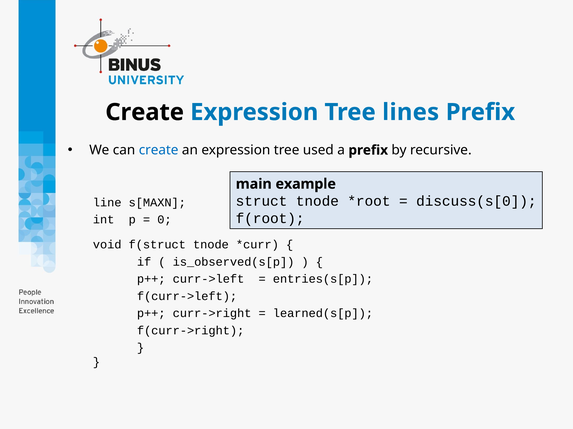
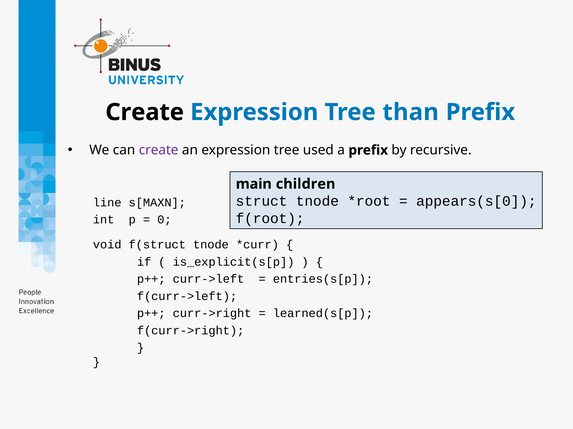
lines: lines -> than
create at (159, 150) colour: blue -> purple
example: example -> children
discuss(s[0: discuss(s[0 -> appears(s[0
is_observed(s[p: is_observed(s[p -> is_explicit(s[p
